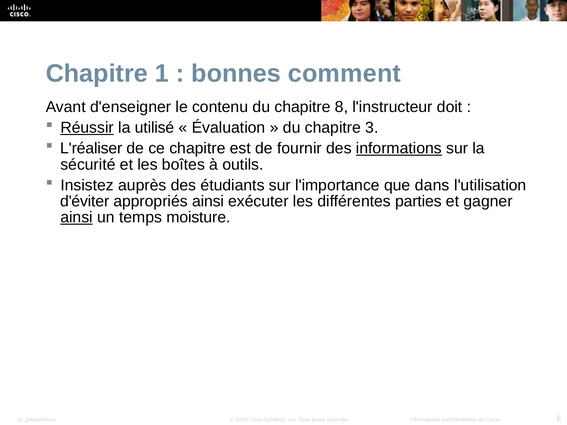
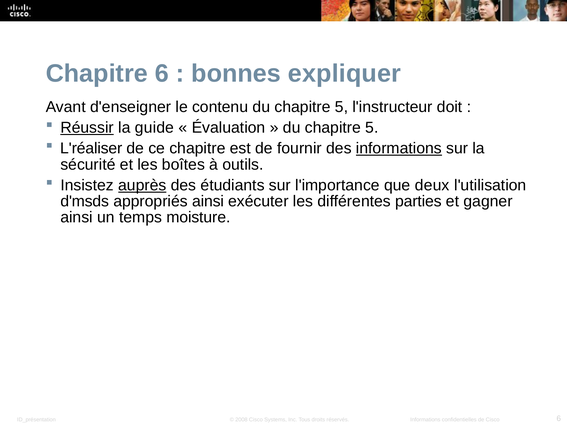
Chapitre 1: 1 -> 6
comment: comment -> expliquer
contenu du chapitre 8: 8 -> 5
utilisé: utilisé -> guide
3 at (372, 128): 3 -> 5
auprès underline: none -> present
dans: dans -> deux
d'éviter: d'éviter -> d'msds
ainsi at (77, 218) underline: present -> none
